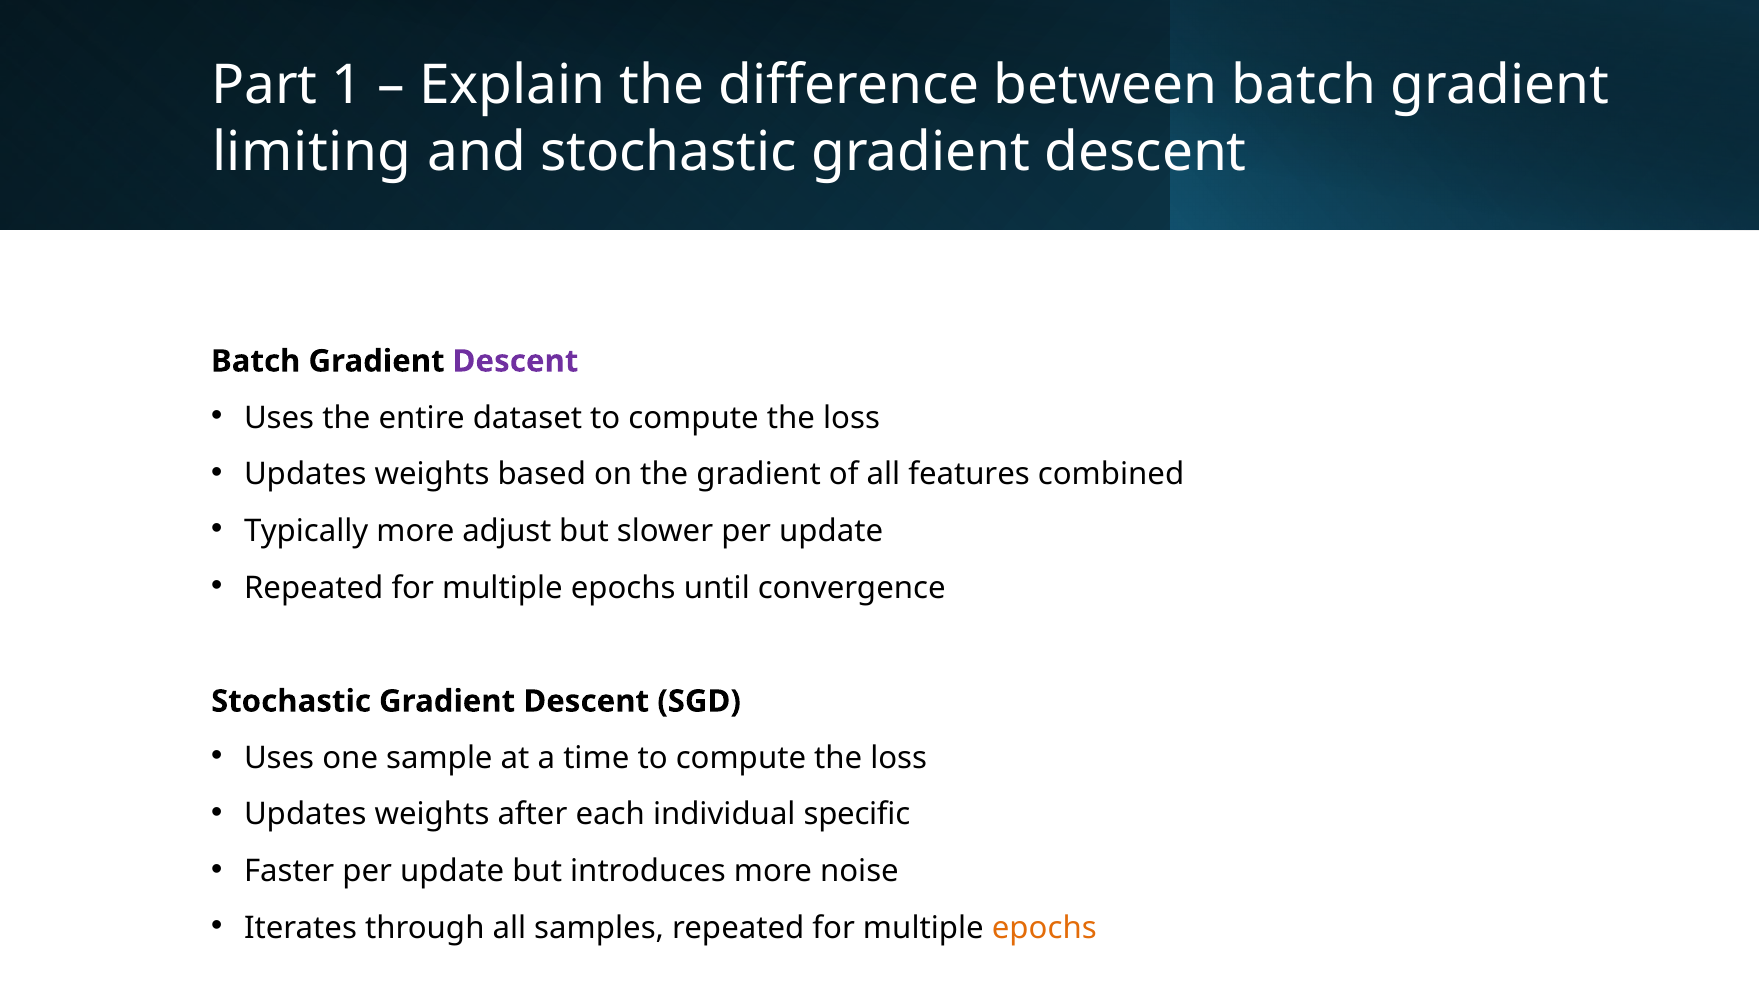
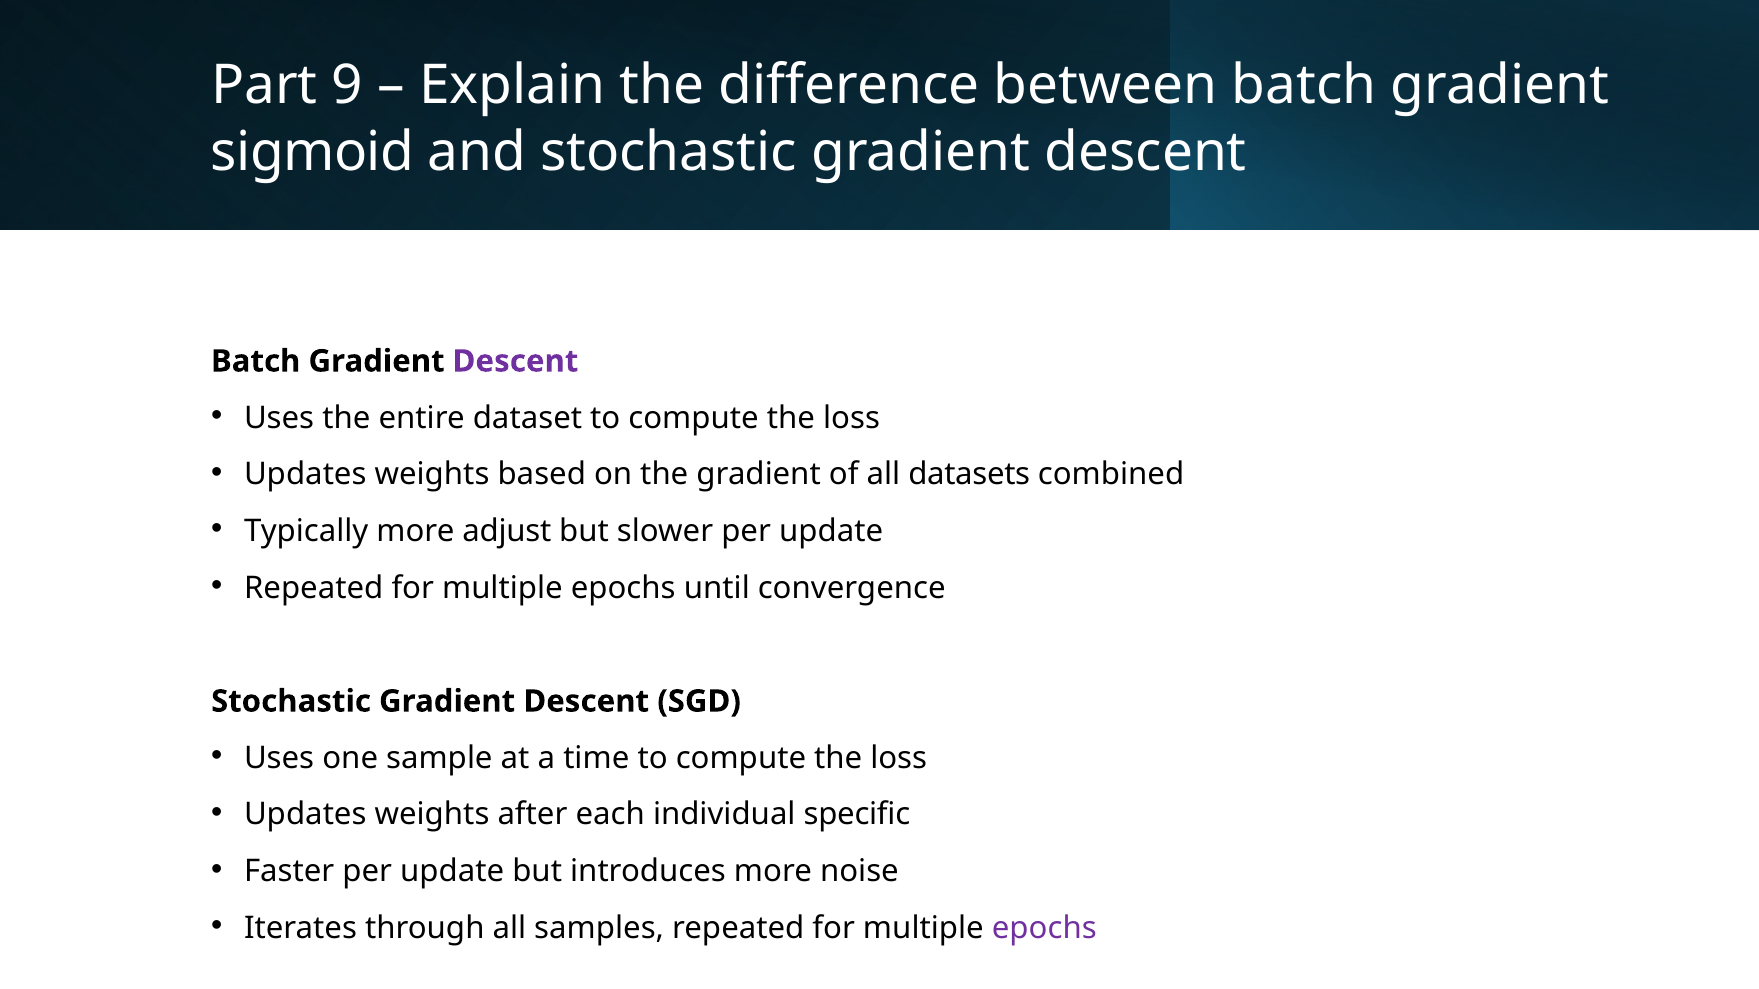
1: 1 -> 9
limiting: limiting -> sigmoid
features: features -> datasets
epochs at (1044, 929) colour: orange -> purple
